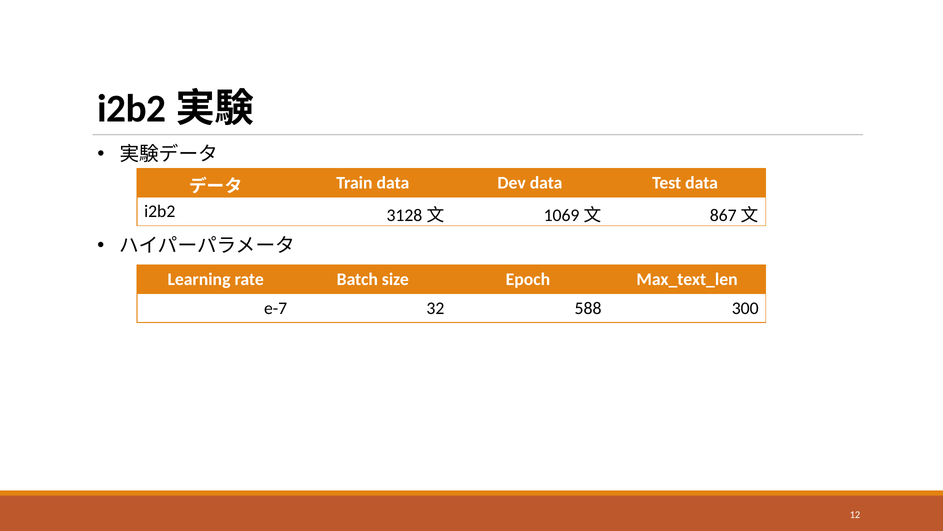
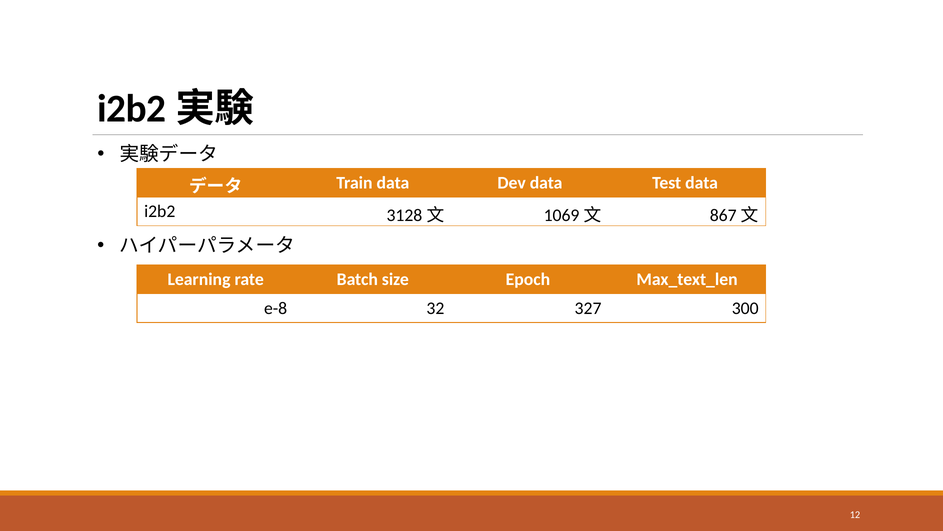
e-7: e-7 -> e-8
588: 588 -> 327
